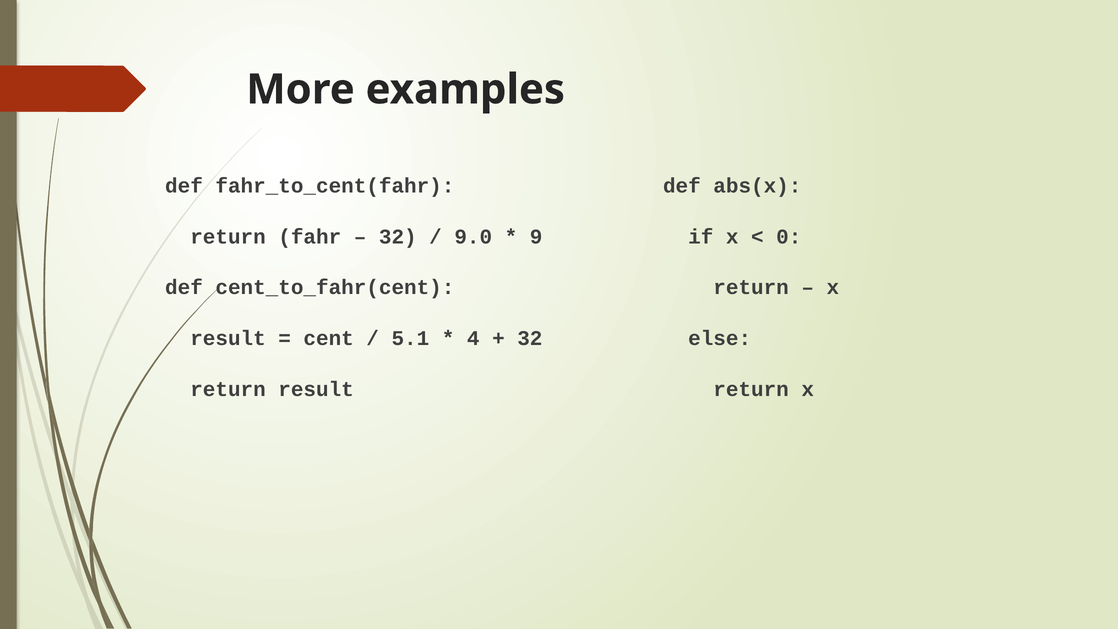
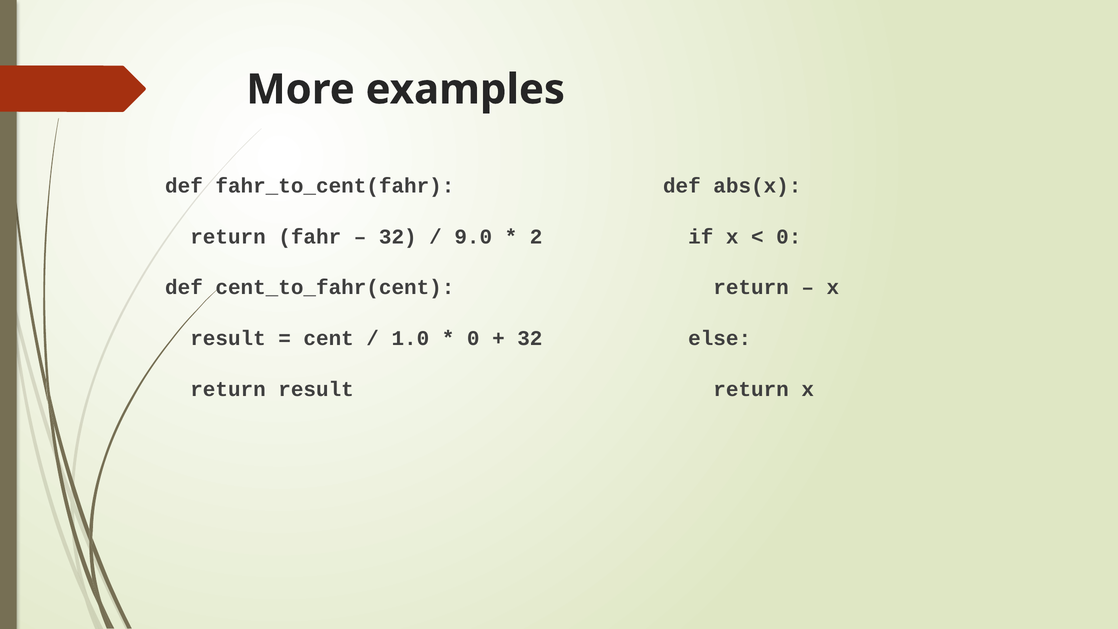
9: 9 -> 2
5.1: 5.1 -> 1.0
4 at (473, 338): 4 -> 0
